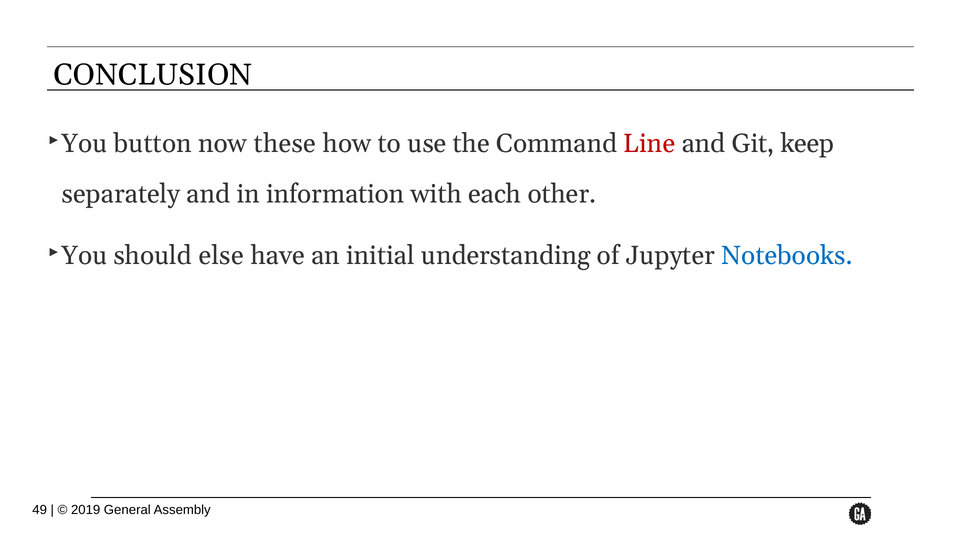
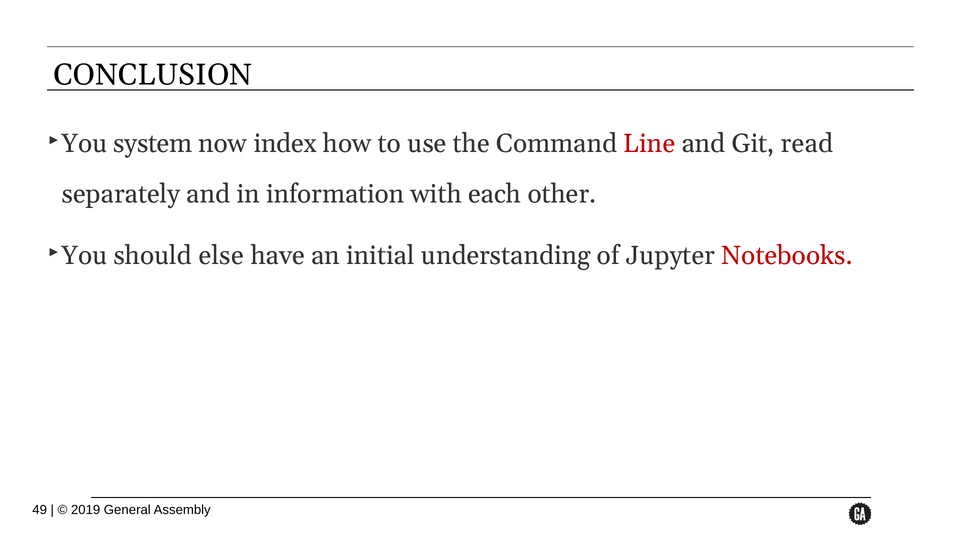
button: button -> system
these: these -> index
keep: keep -> read
Notebooks colour: blue -> red
